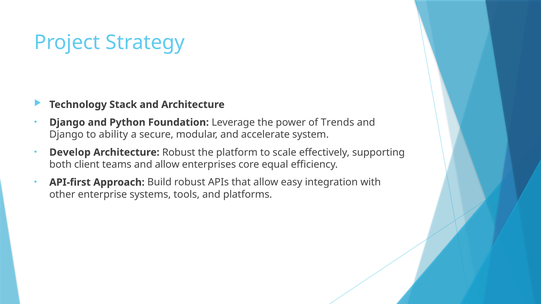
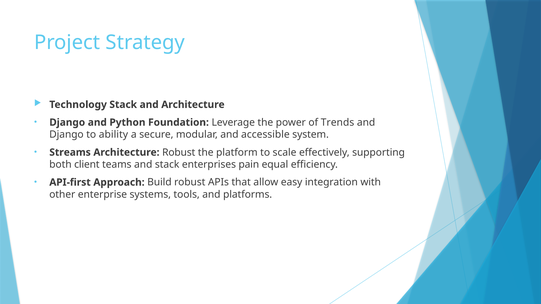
accelerate: accelerate -> accessible
Develop: Develop -> Streams
and allow: allow -> stack
core: core -> pain
